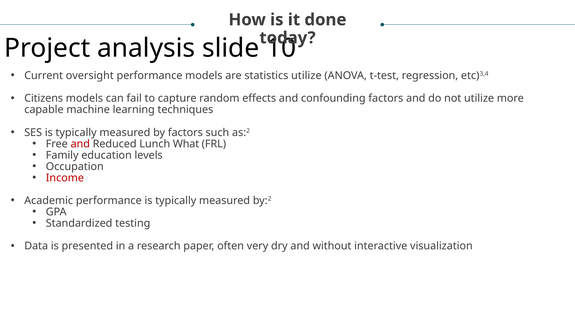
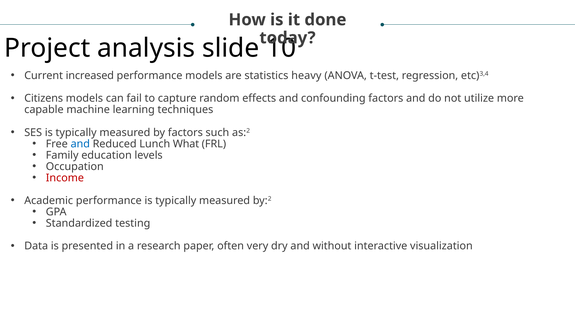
oversight: oversight -> increased
statistics utilize: utilize -> heavy
and at (80, 144) colour: red -> blue
